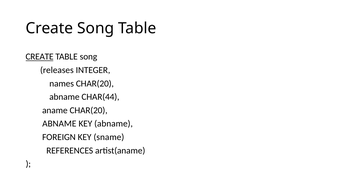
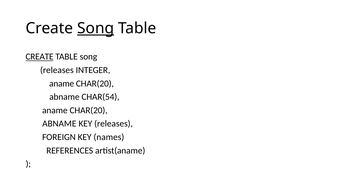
Song at (96, 28) underline: none -> present
names at (62, 83): names -> aname
CHAR(44: CHAR(44 -> CHAR(54
KEY abname: abname -> releases
sname: sname -> names
